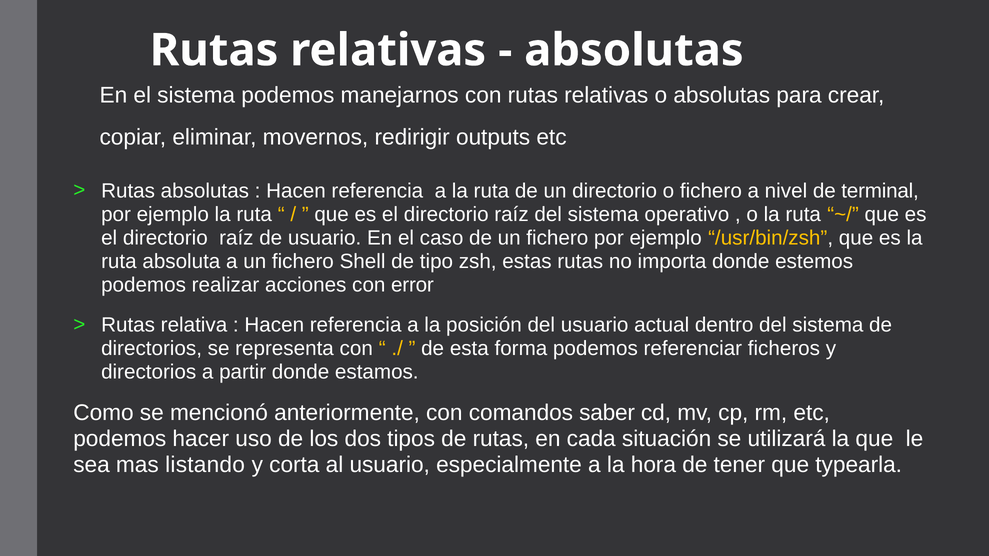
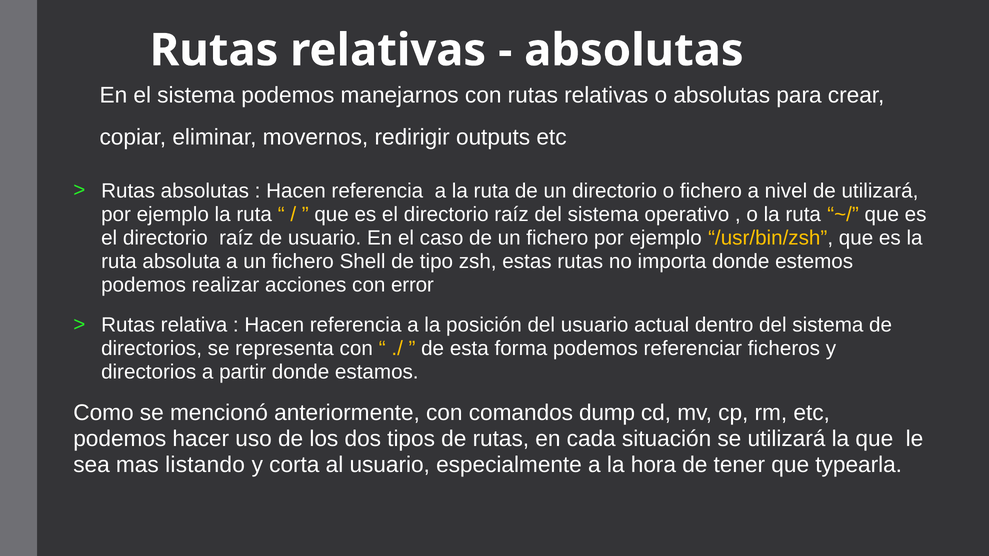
de terminal: terminal -> utilizará
saber: saber -> dump
